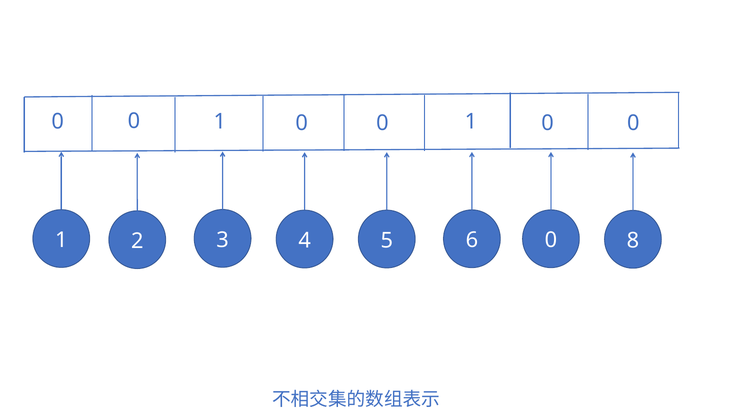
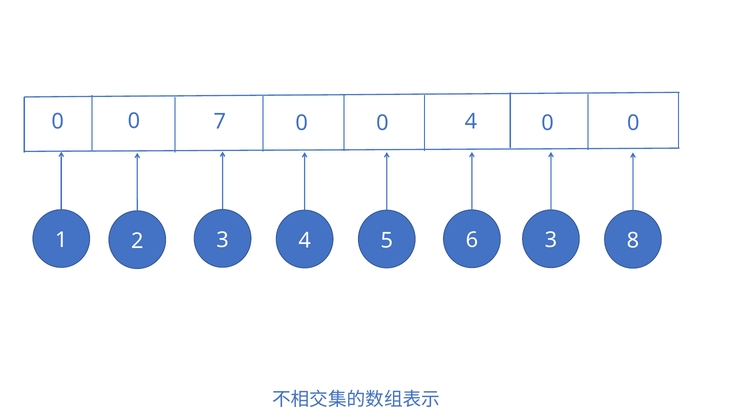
1 at (220, 121): 1 -> 7
1 at (471, 121): 1 -> 4
6 0: 0 -> 3
